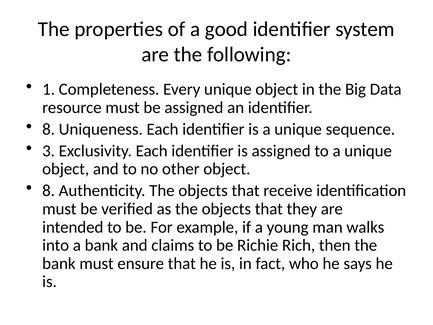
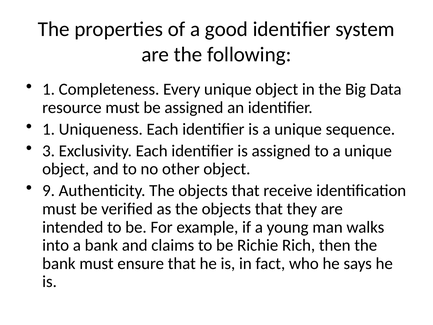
8 at (49, 129): 8 -> 1
8 at (49, 191): 8 -> 9
